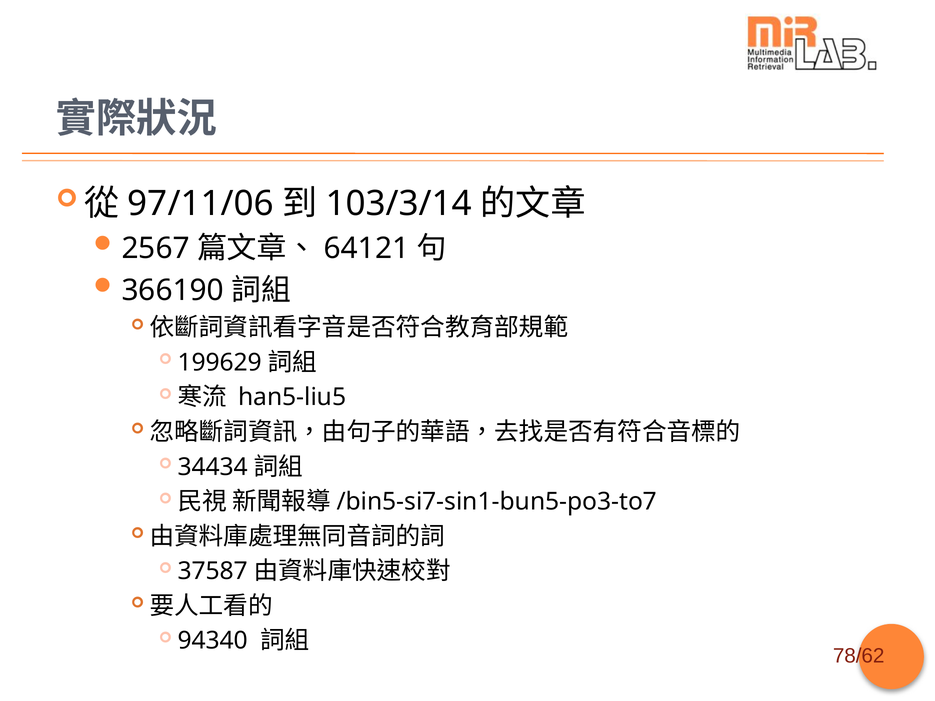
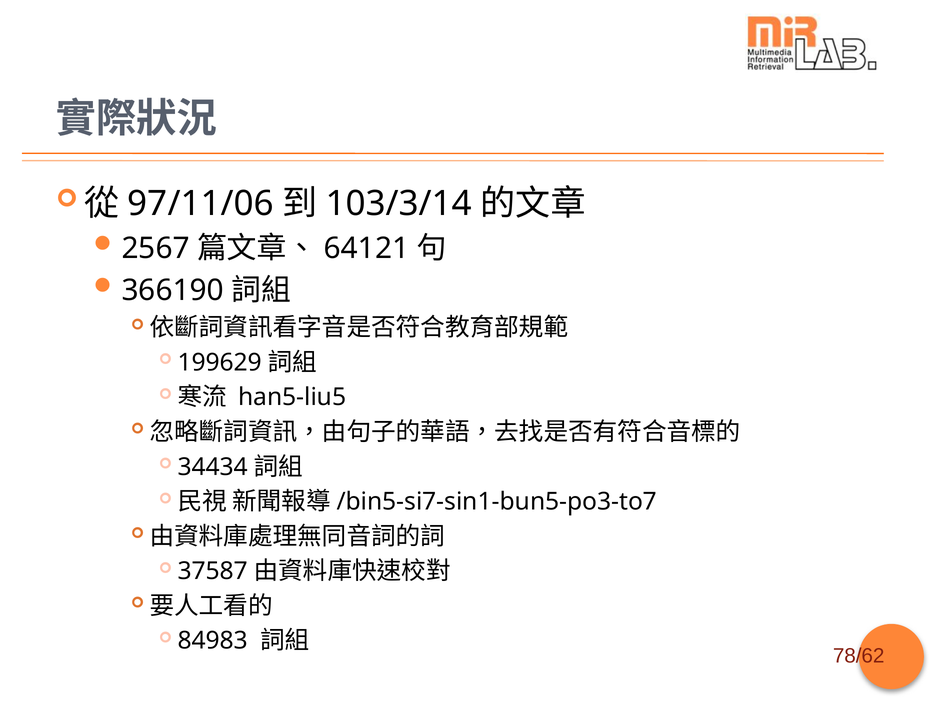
94340: 94340 -> 84983
